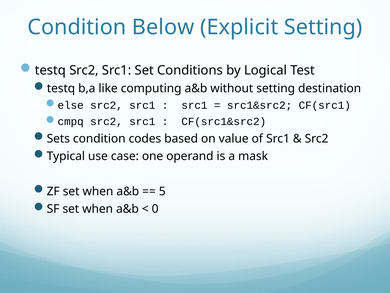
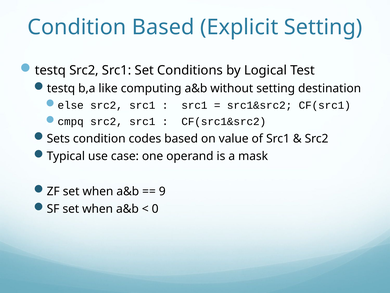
Condition Below: Below -> Based
5: 5 -> 9
